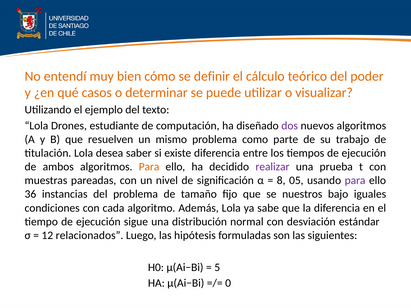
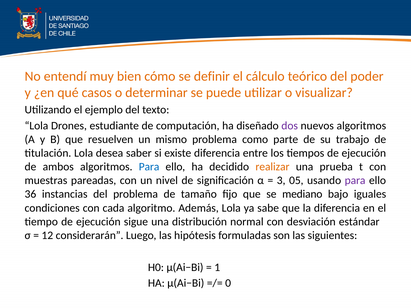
Para at (149, 167) colour: orange -> blue
realizar colour: purple -> orange
8: 8 -> 3
nuestros: nuestros -> mediano
relacionados: relacionados -> considerarán
5: 5 -> 1
